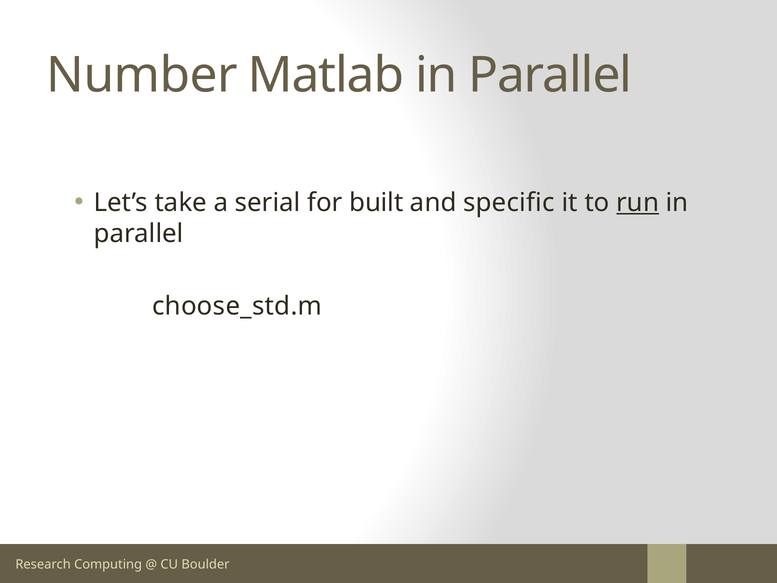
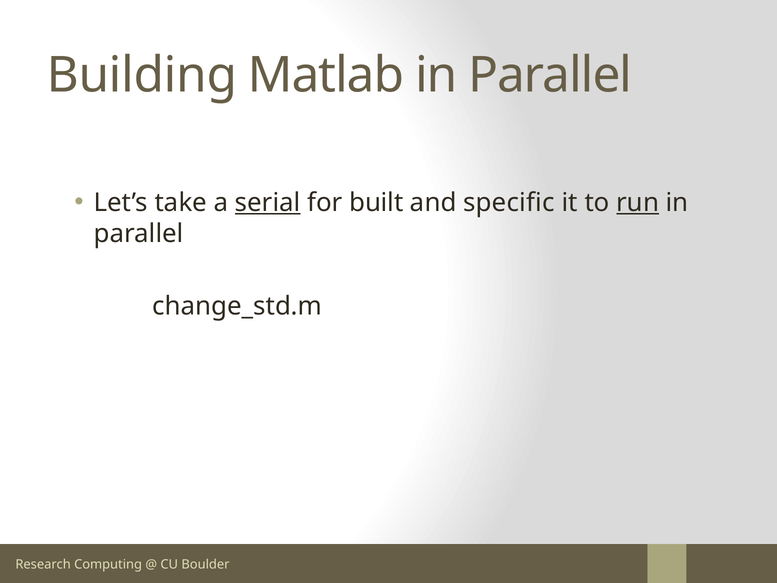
Number: Number -> Building
serial underline: none -> present
choose_std.m: choose_std.m -> change_std.m
